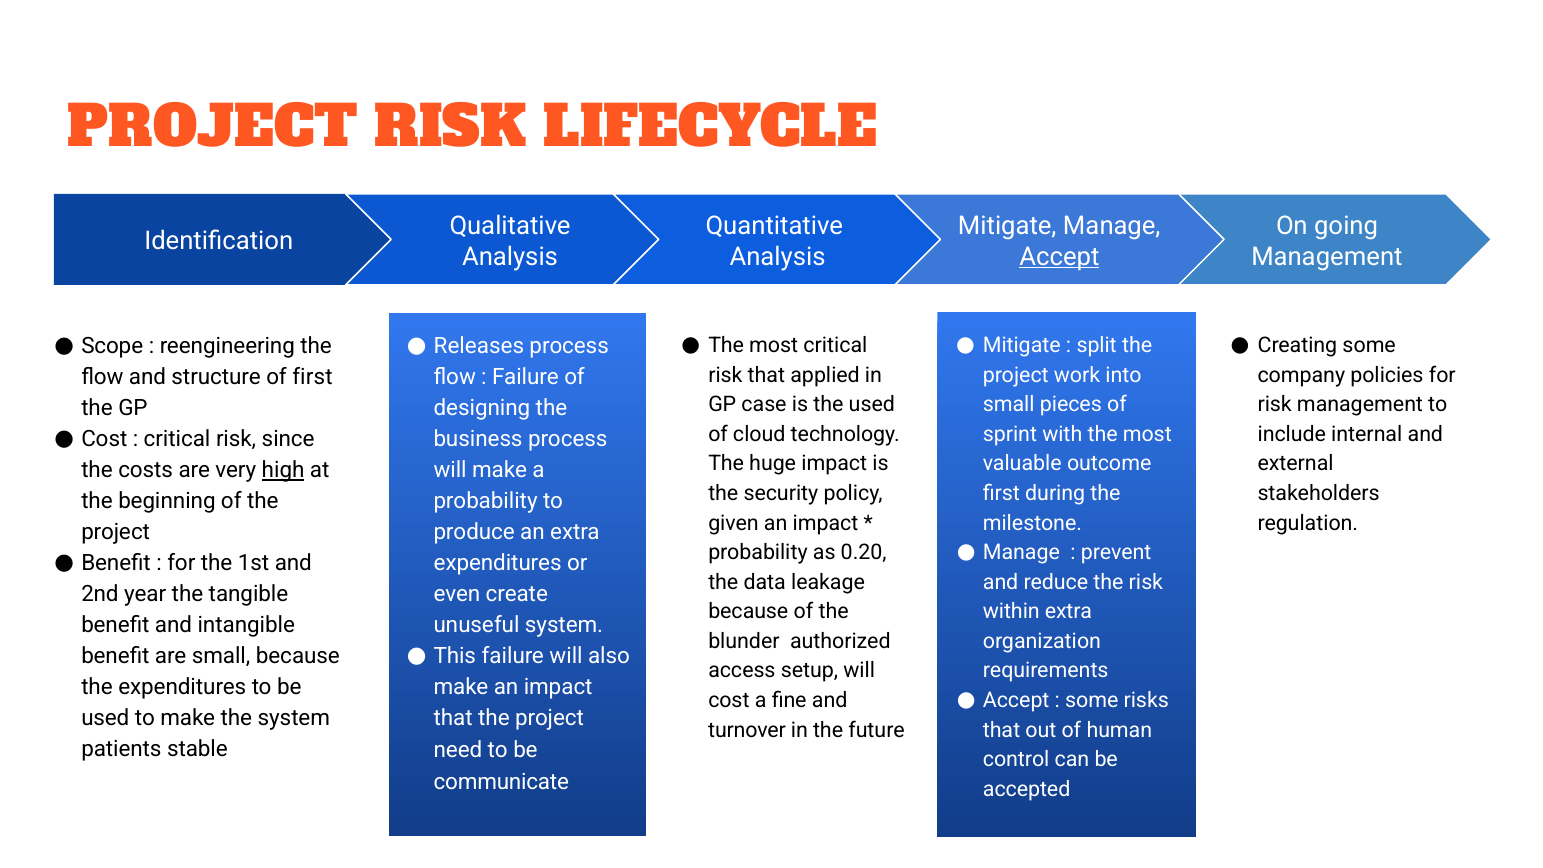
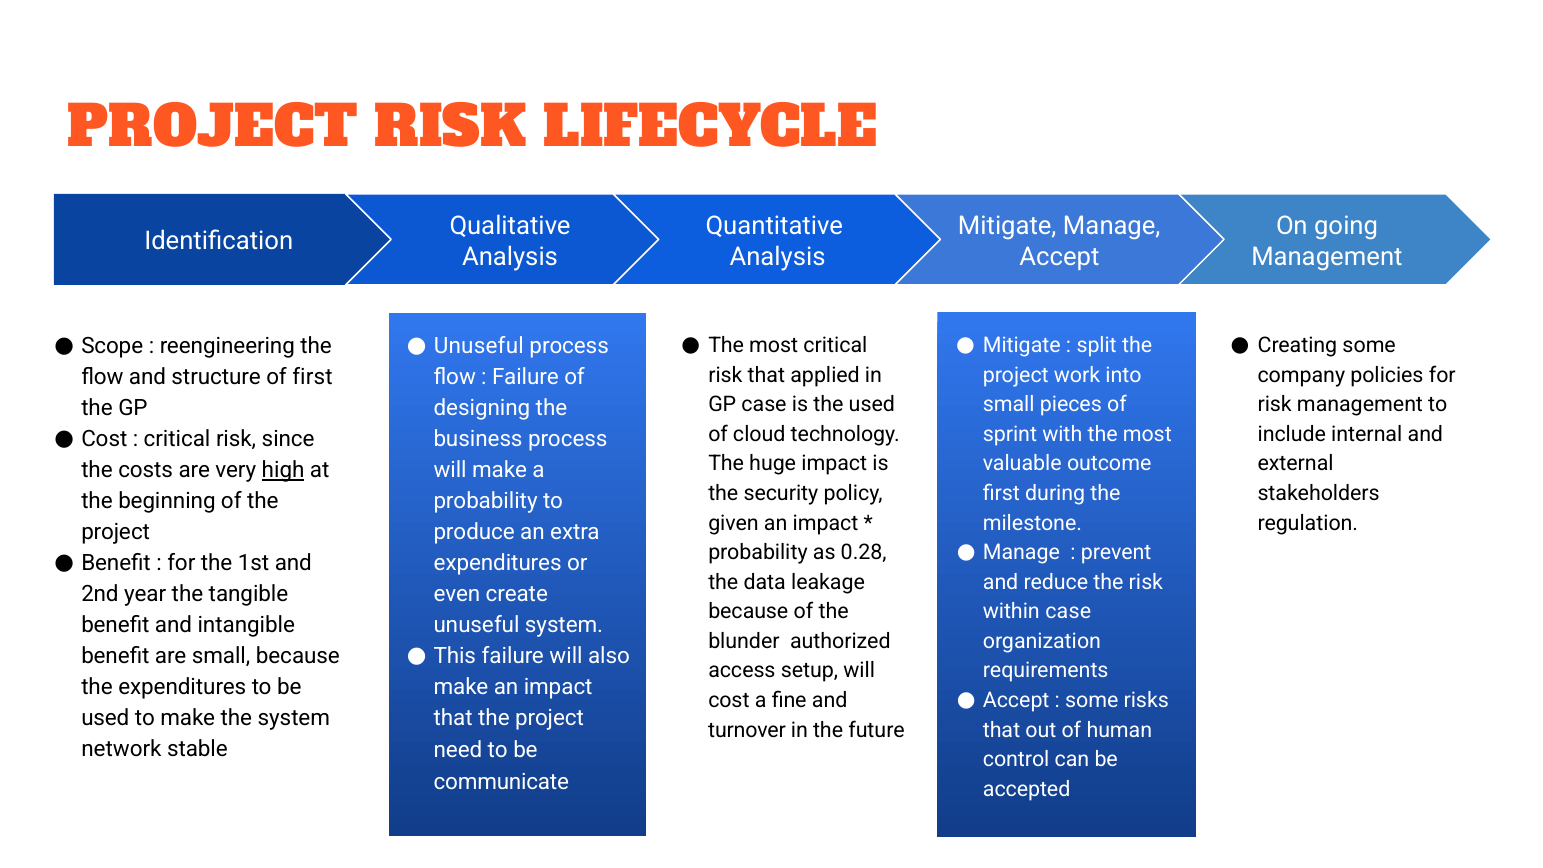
Accept at (1059, 257) underline: present -> none
Releases at (479, 346): Releases -> Unuseful
0.20: 0.20 -> 0.28
within extra: extra -> case
patients: patients -> network
